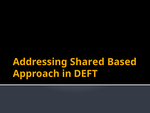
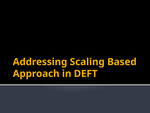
Shared: Shared -> Scaling
